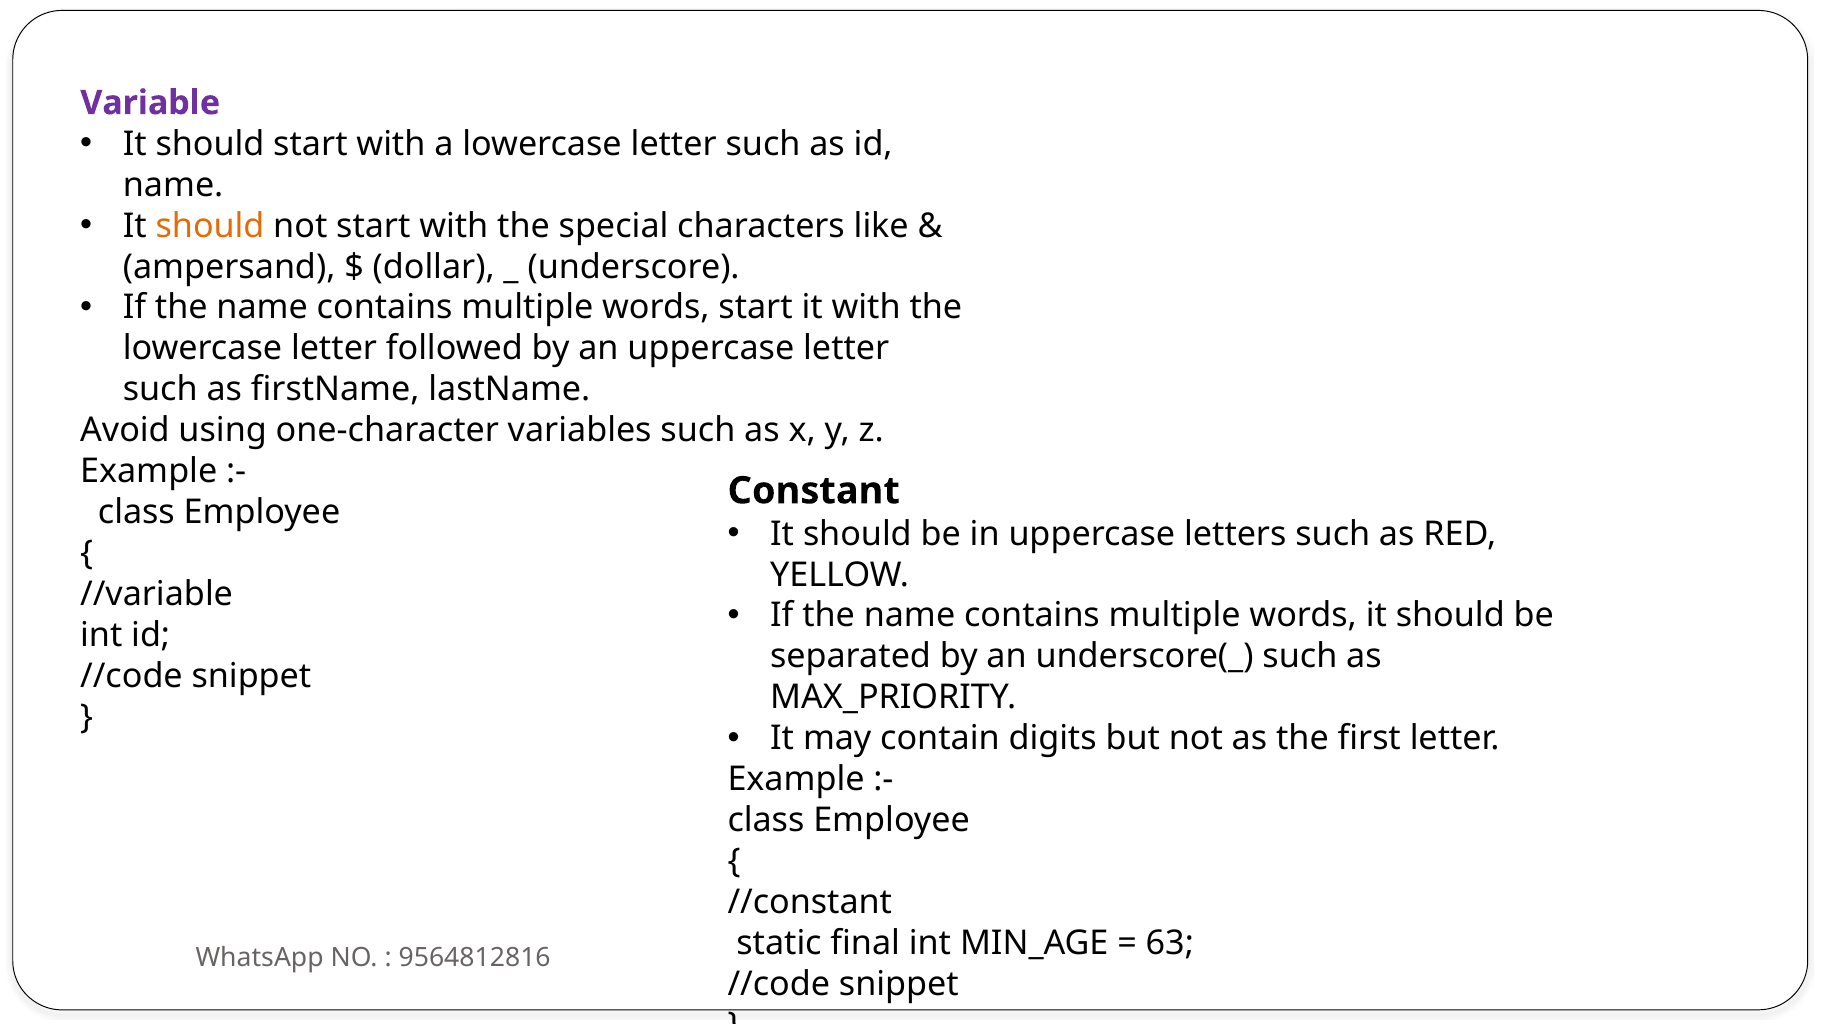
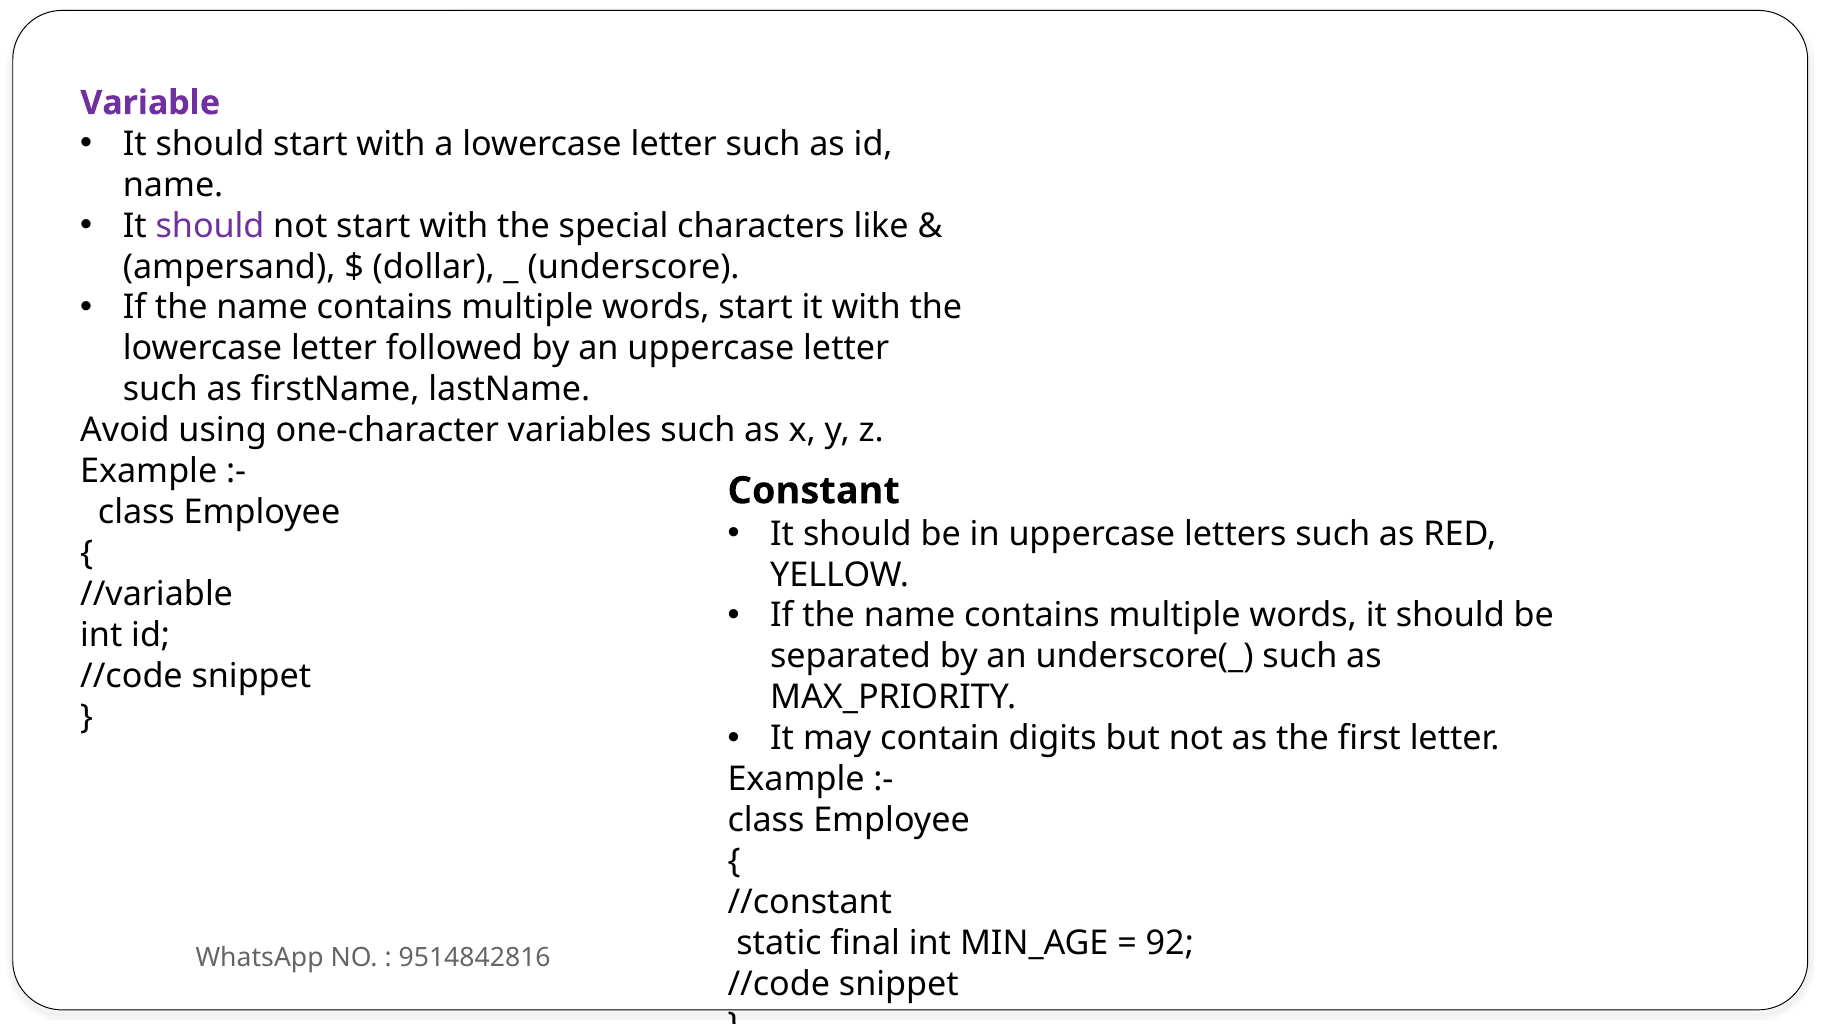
should at (210, 226) colour: orange -> purple
63: 63 -> 92
9564812816: 9564812816 -> 9514842816
